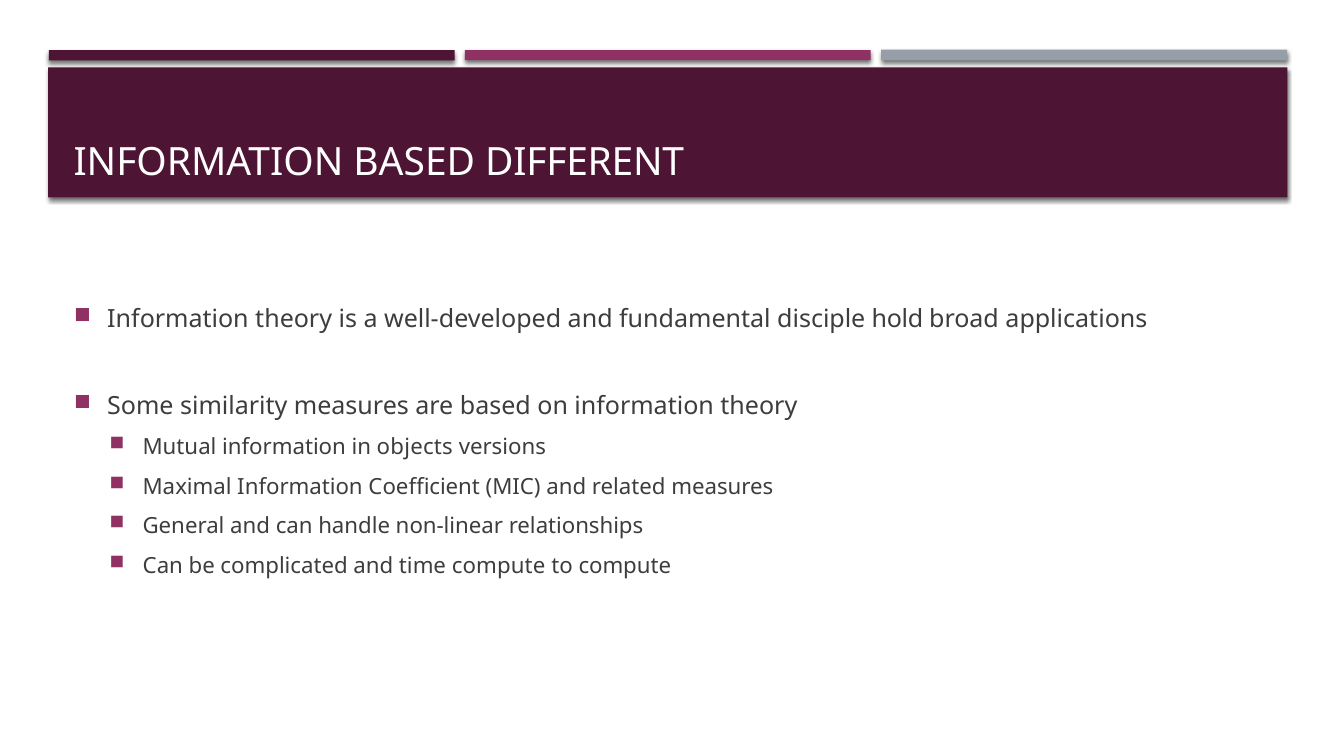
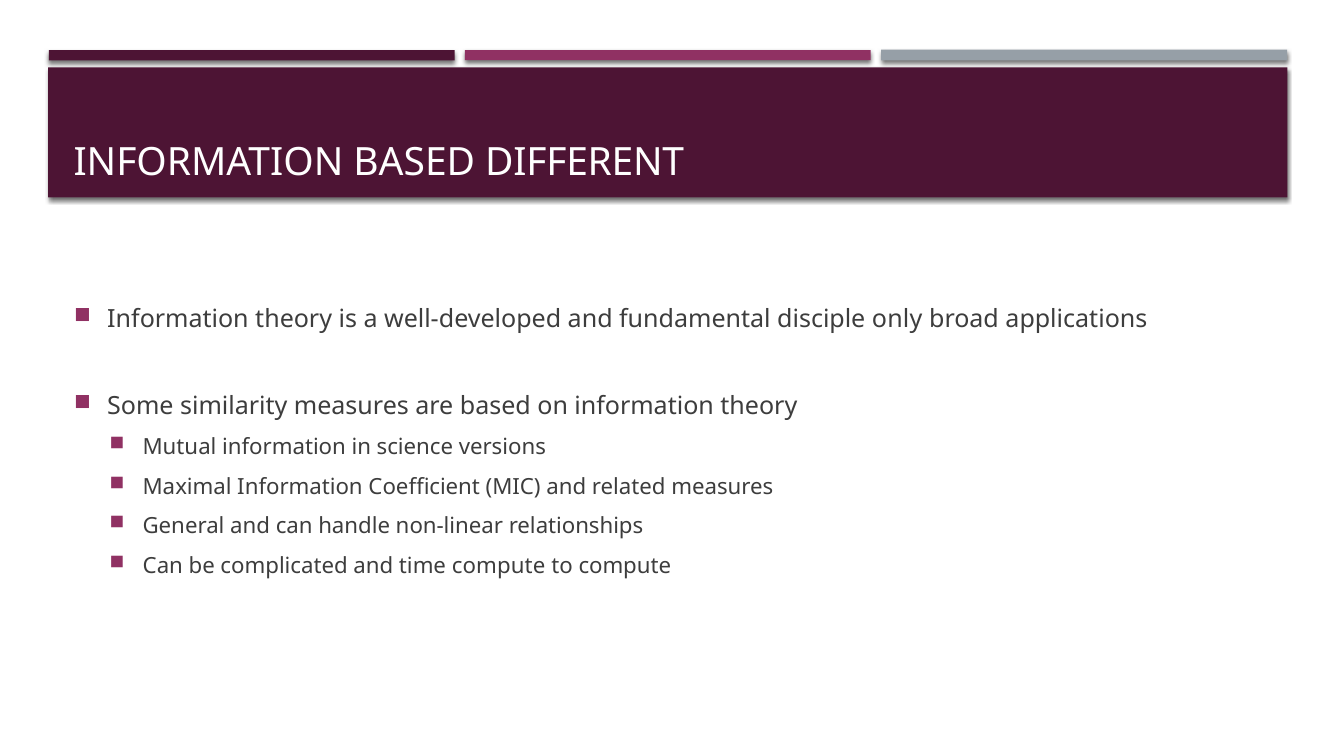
hold: hold -> only
objects: objects -> science
